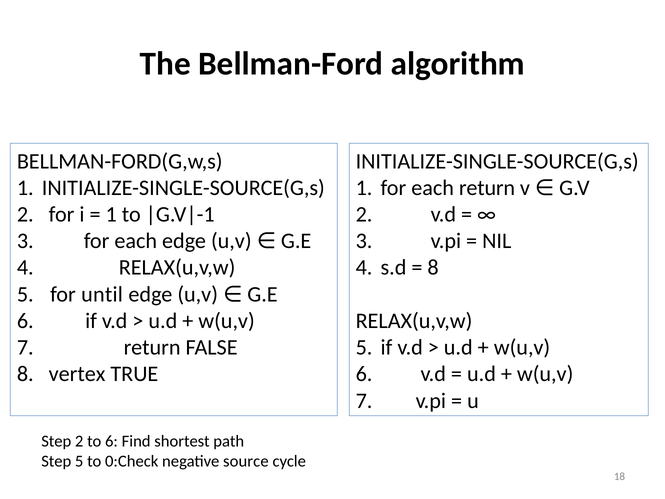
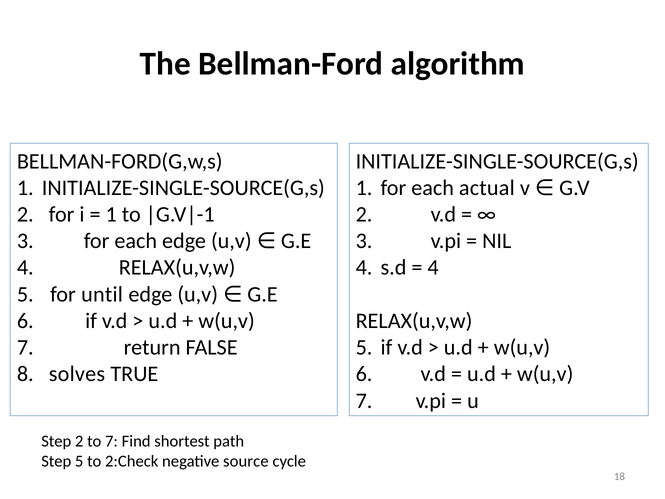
each return: return -> actual
8 at (433, 268): 8 -> 4
vertex: vertex -> solves
to 6: 6 -> 7
0:Check: 0:Check -> 2:Check
